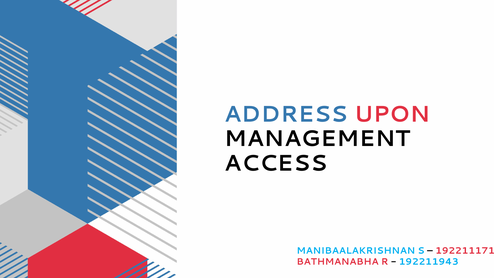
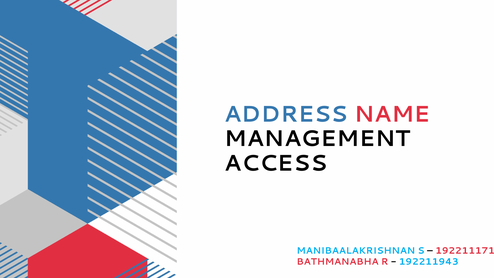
UPON: UPON -> NAME
